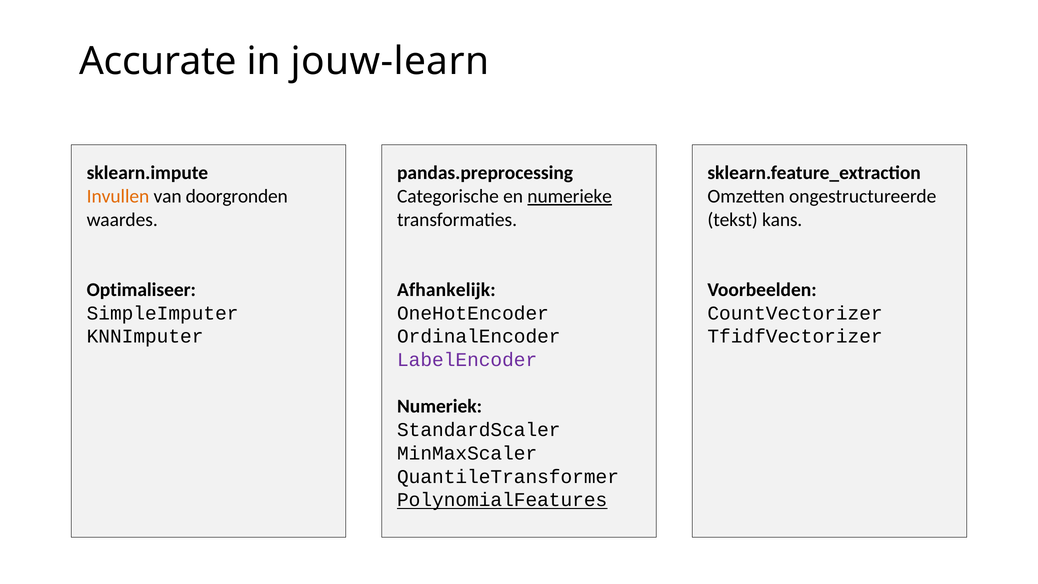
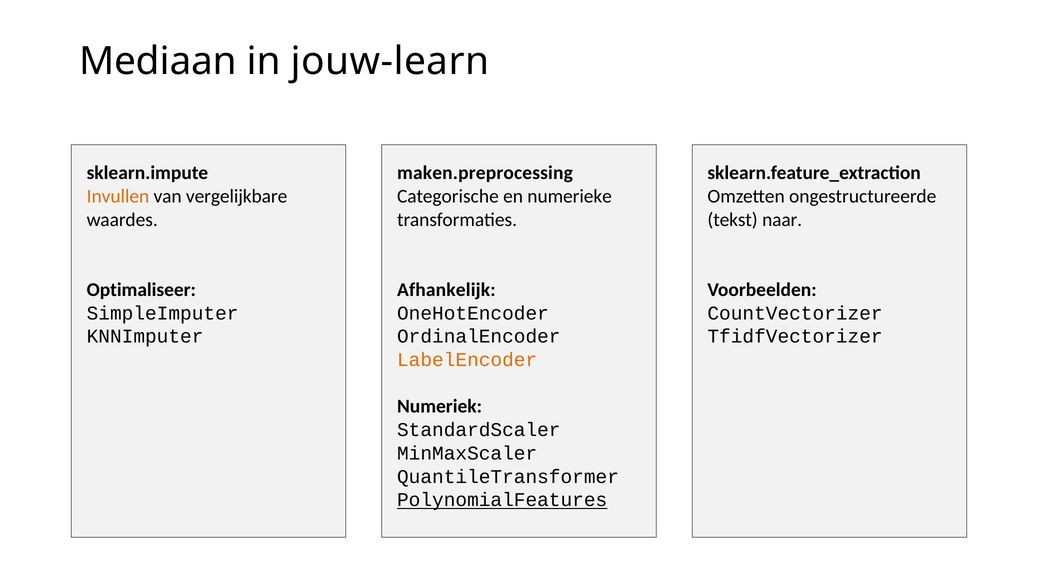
Accurate: Accurate -> Mediaan
pandas.preprocessing: pandas.preprocessing -> maken.preprocessing
doorgronden: doorgronden -> vergelijkbare
numerieke underline: present -> none
kans: kans -> naar
LabelEncoder colour: purple -> orange
